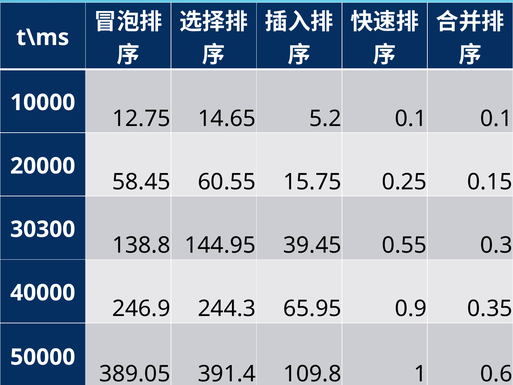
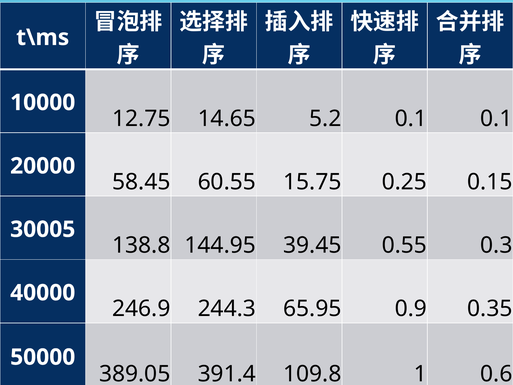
30300: 30300 -> 30005
